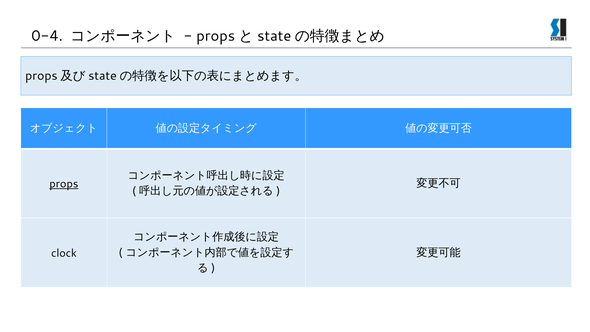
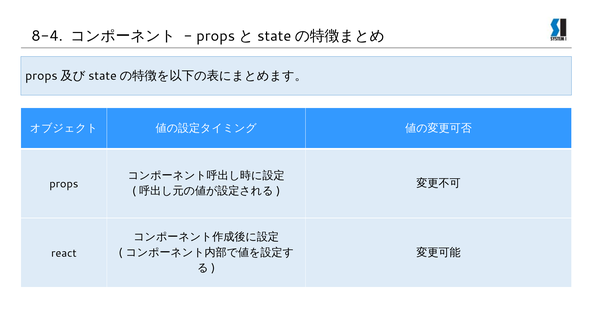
0-4: 0-4 -> 8-4
props underline: present -> none
clock: clock -> react
